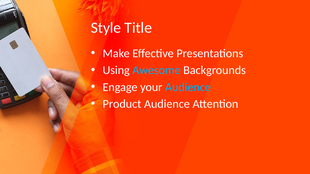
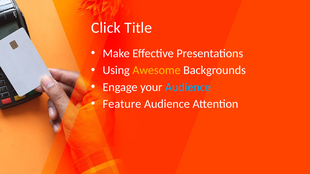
Style: Style -> Click
Awesome colour: light blue -> yellow
Product: Product -> Feature
